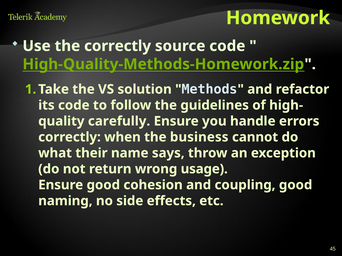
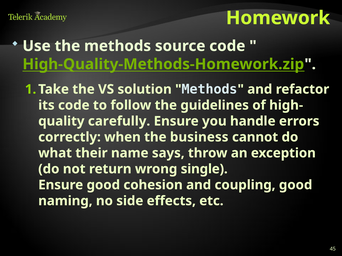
the correctly: correctly -> methods
usage: usage -> single
